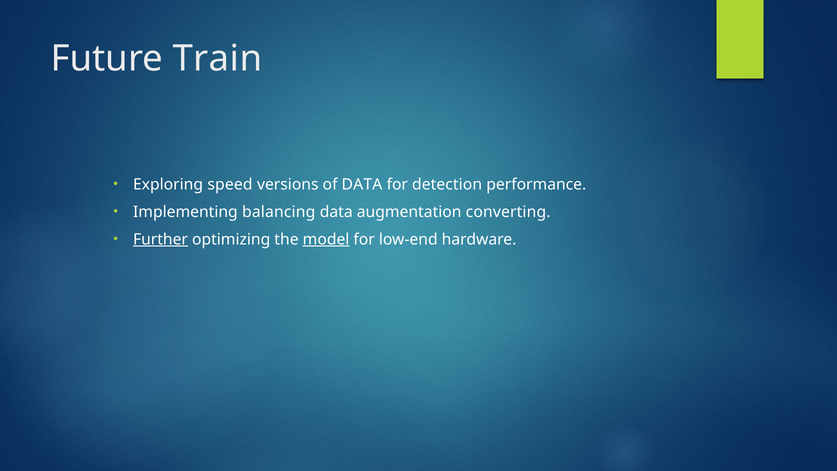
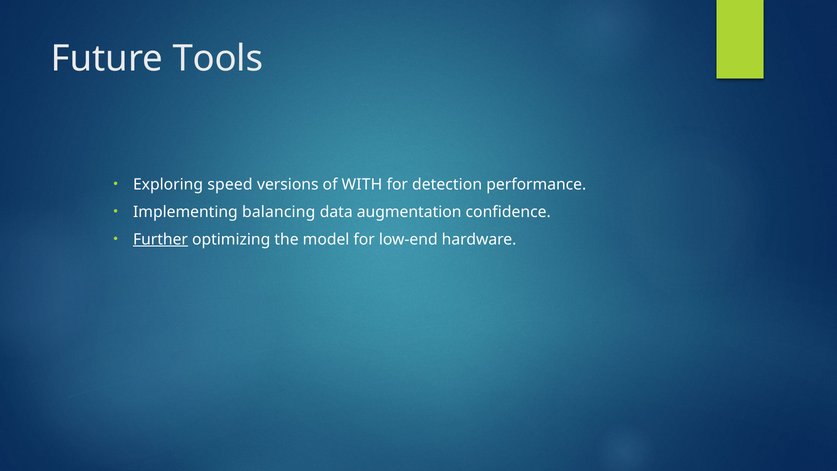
Train: Train -> Tools
of DATA: DATA -> WITH
converting: converting -> confidence
model underline: present -> none
